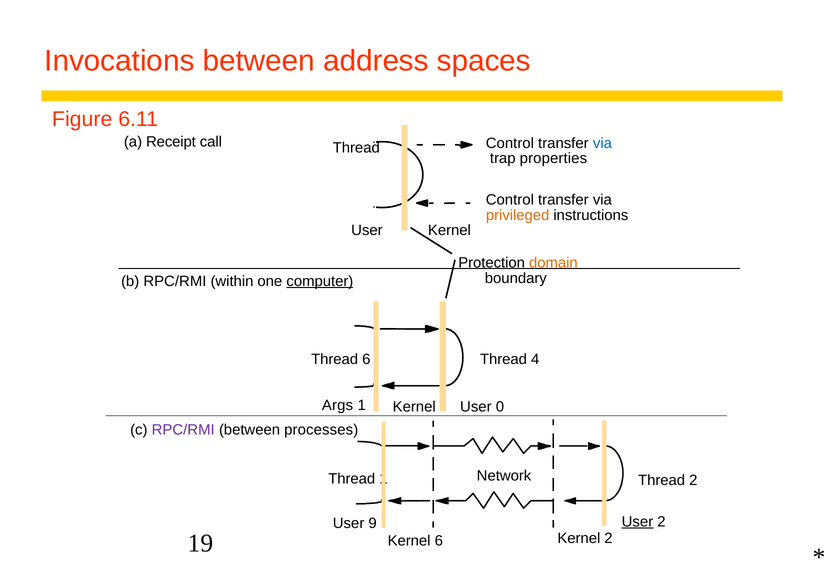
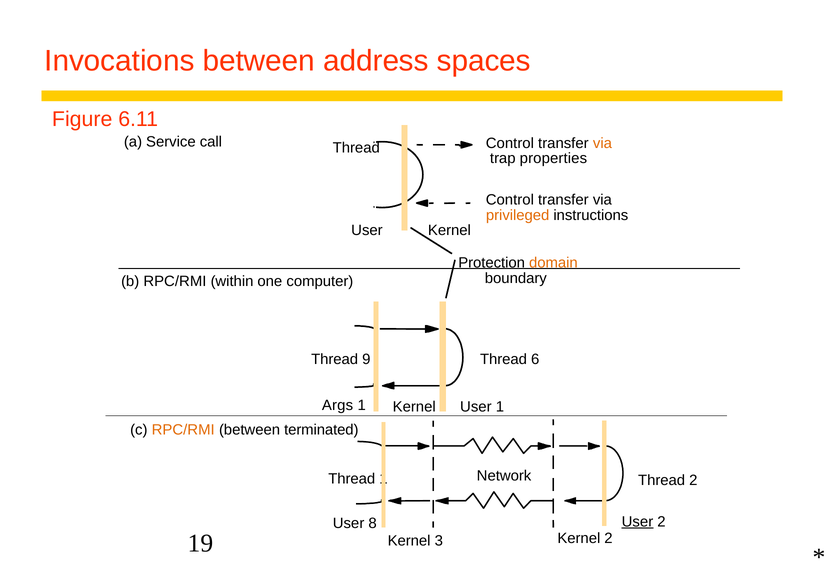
Receipt: Receipt -> Service
via at (602, 143) colour: blue -> orange
computer underline: present -> none
Thread 6: 6 -> 9
4: 4 -> 6
User 0: 0 -> 1
RPC/RMI at (183, 430) colour: purple -> orange
processes: processes -> terminated
9: 9 -> 8
Kernel 6: 6 -> 3
